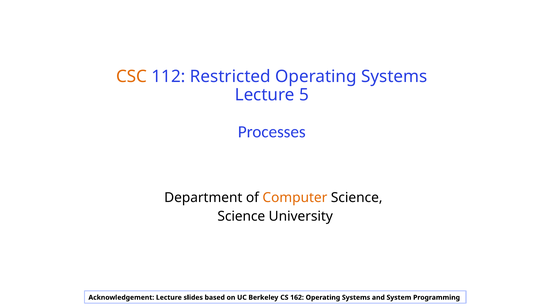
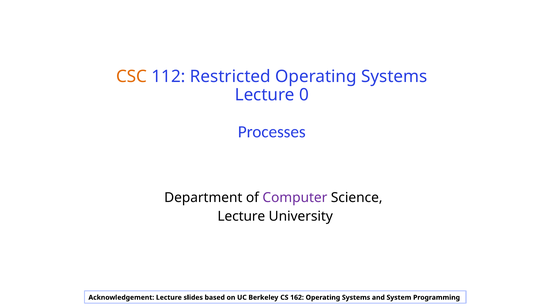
5: 5 -> 0
Computer colour: orange -> purple
Science at (241, 216): Science -> Lecture
